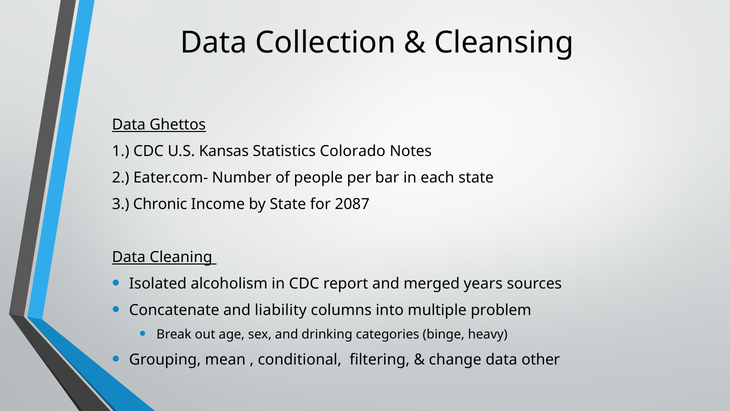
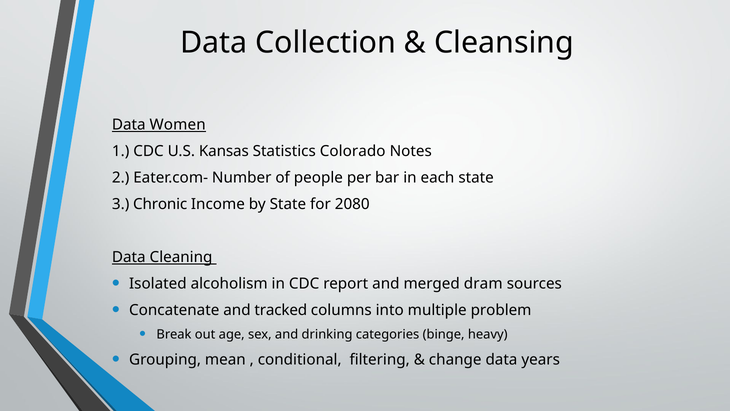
Ghettos: Ghettos -> Women
2087: 2087 -> 2080
years: years -> dram
liability: liability -> tracked
other: other -> years
